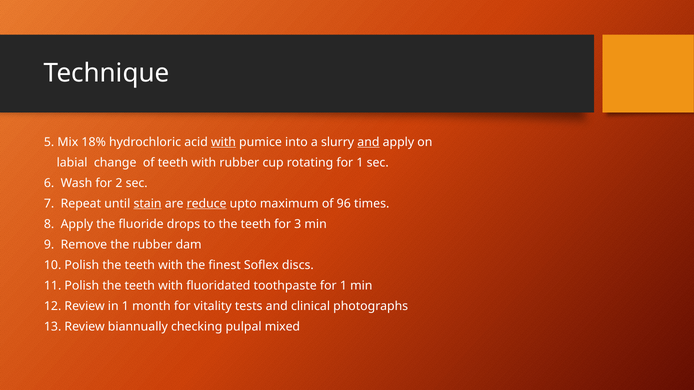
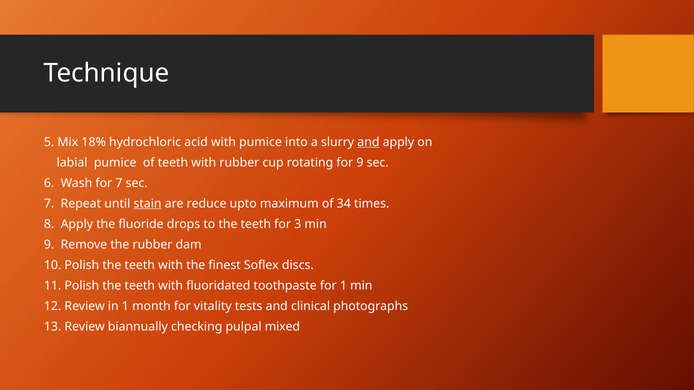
with at (223, 142) underline: present -> none
labial change: change -> pumice
rotating for 1: 1 -> 9
for 2: 2 -> 7
reduce underline: present -> none
96: 96 -> 34
